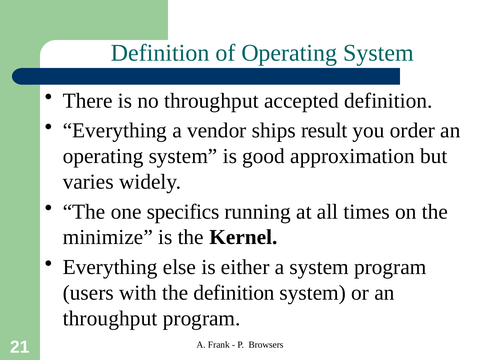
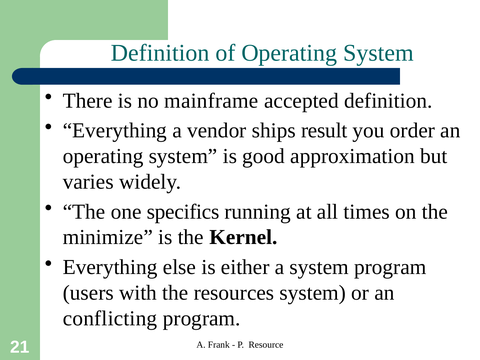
no throughput: throughput -> mainframe
the definition: definition -> resources
throughput at (110, 318): throughput -> conflicting
Browsers: Browsers -> Resource
